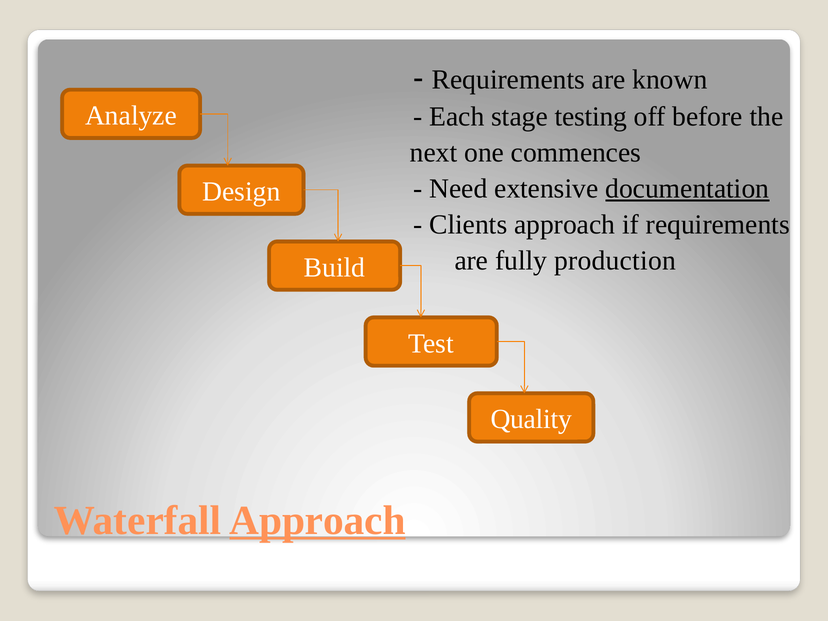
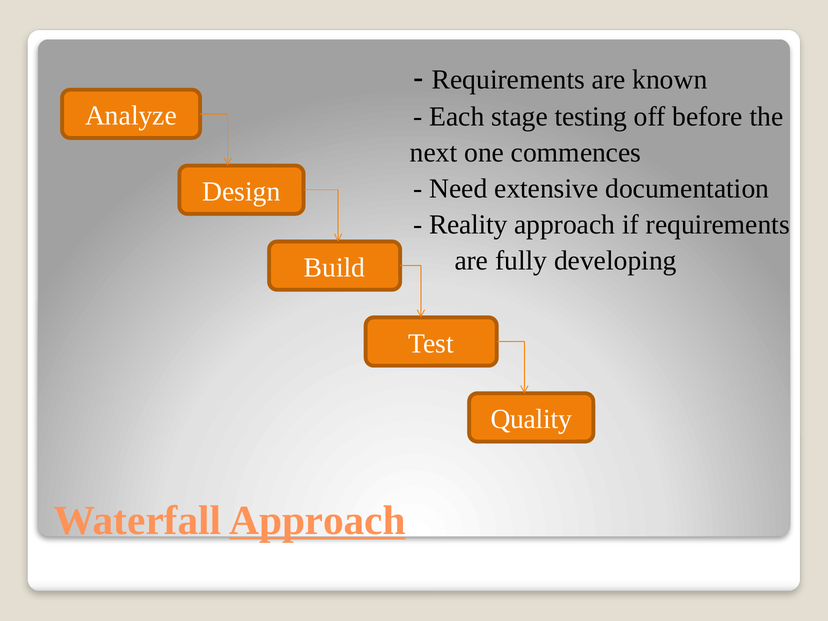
documentation underline: present -> none
Clients: Clients -> Reality
production: production -> developing
